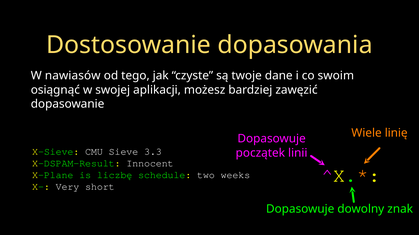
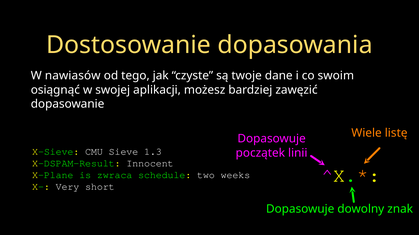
linię: linię -> listę
3.3: 3.3 -> 1.3
liczbę: liczbę -> zwraca
